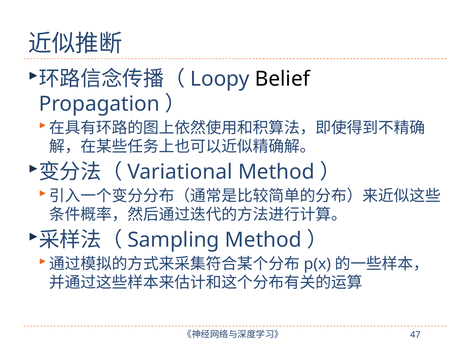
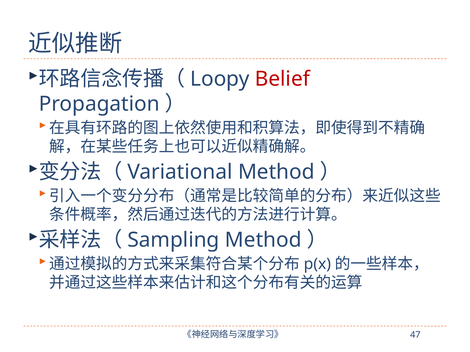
Belief colour: black -> red
